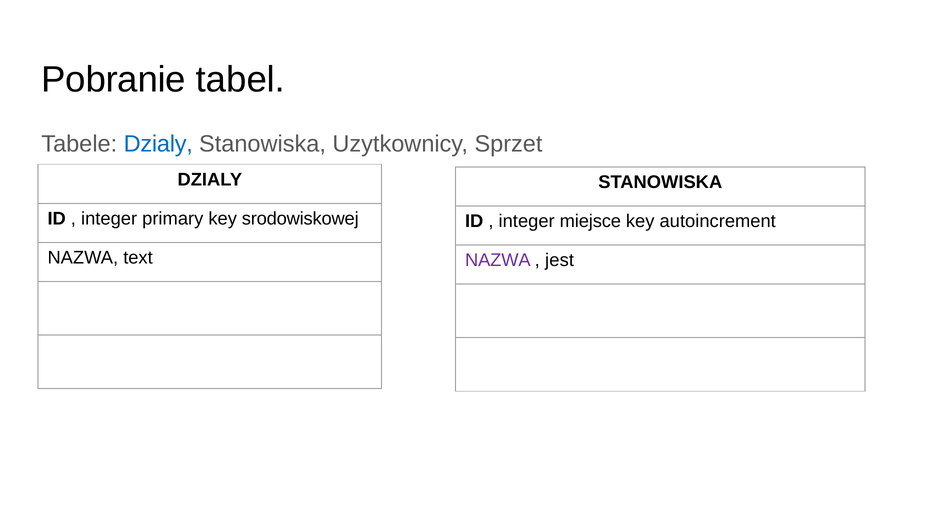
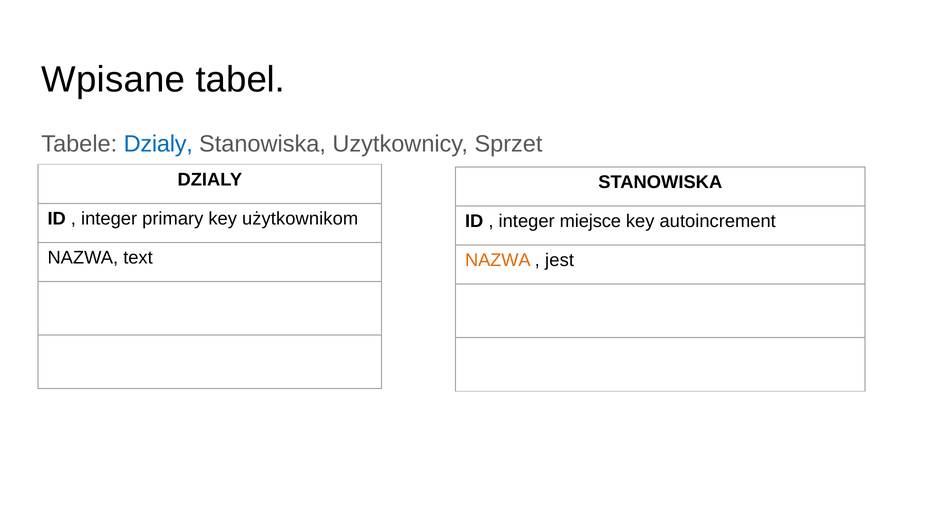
Pobranie: Pobranie -> Wpisane
srodowiskowej: srodowiskowej -> użytkownikom
NAZWA at (498, 260) colour: purple -> orange
